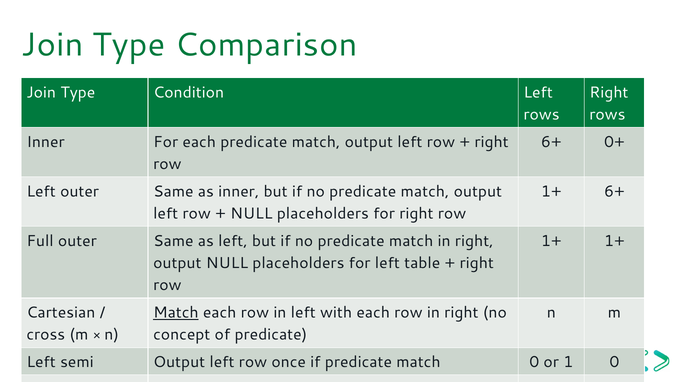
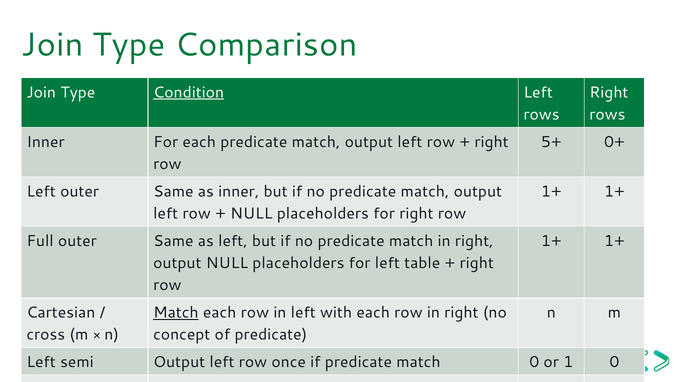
Condition underline: none -> present
6+ at (551, 142): 6+ -> 5+
6+ at (614, 192): 6+ -> 1+
